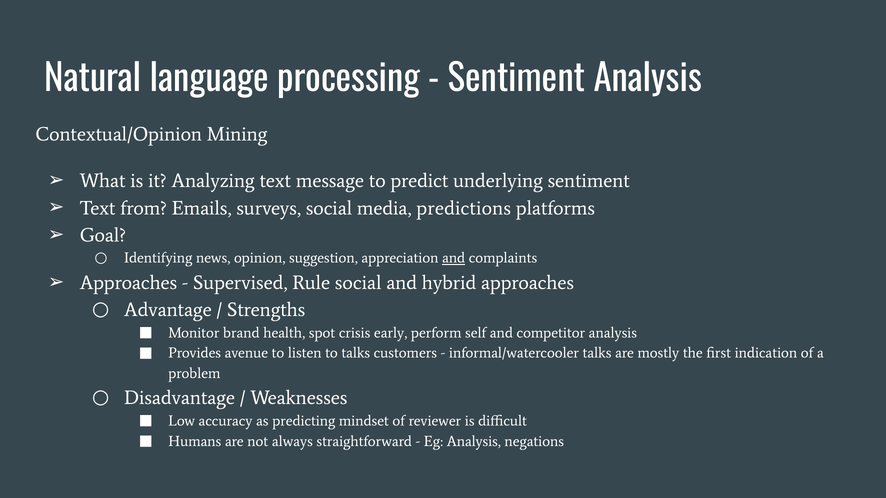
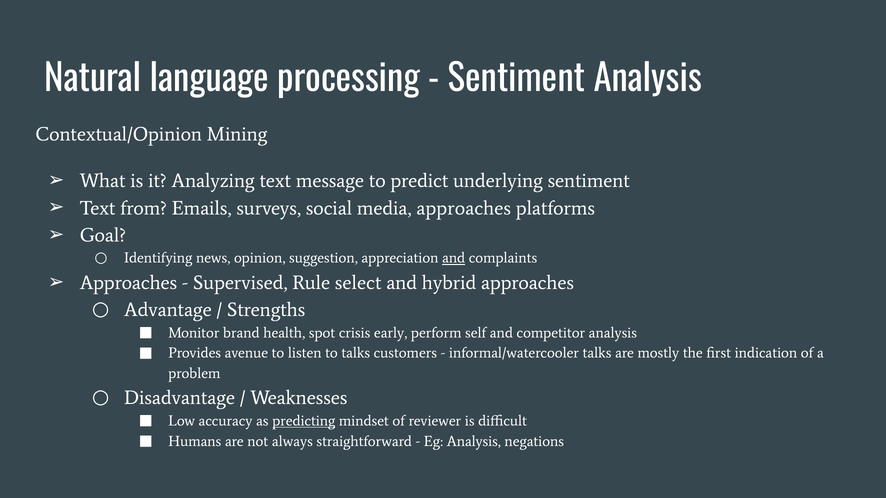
media predictions: predictions -> approaches
Rule social: social -> select
predicting underline: none -> present
